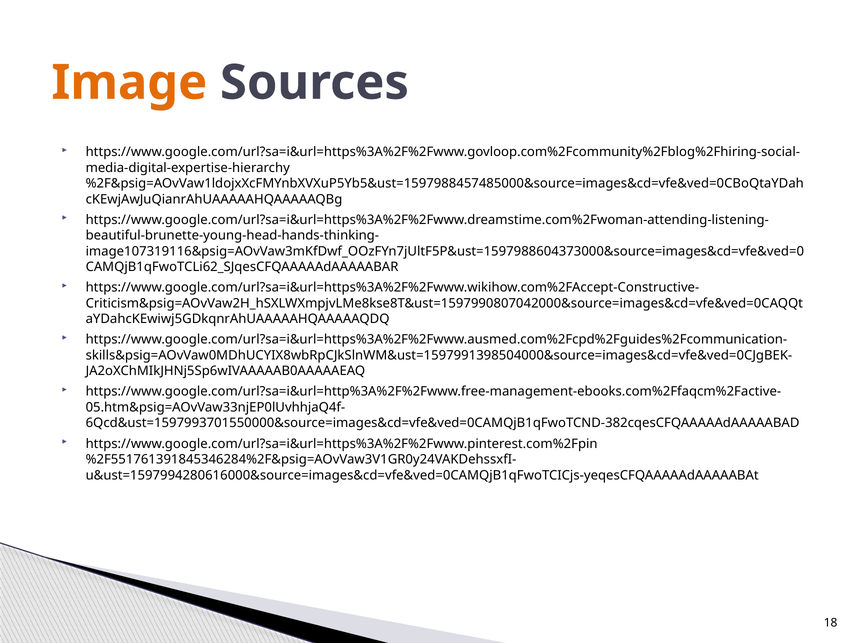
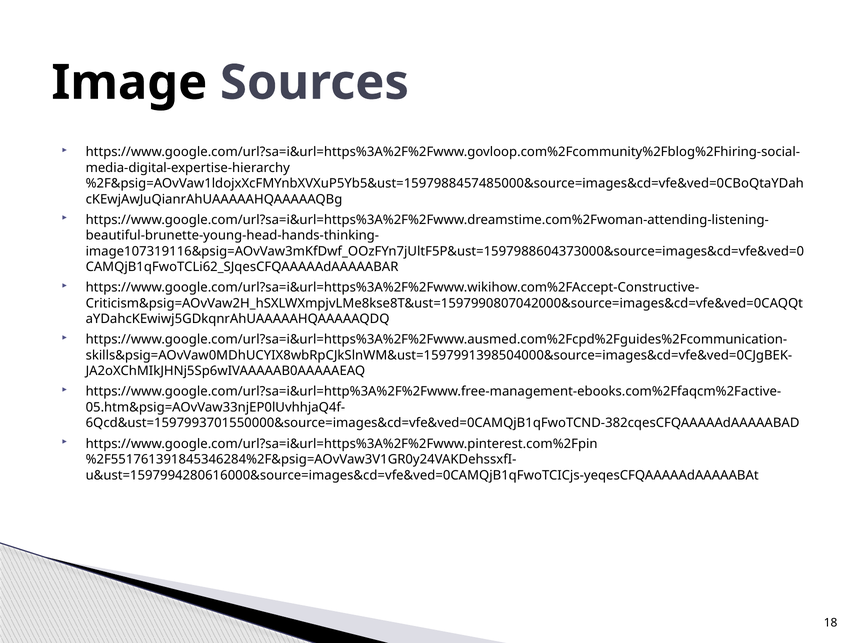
Image colour: orange -> black
